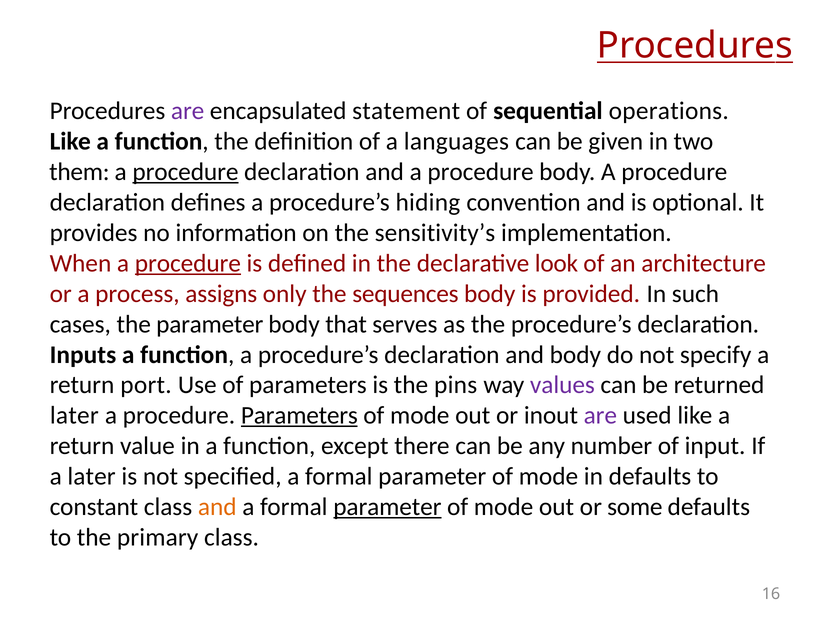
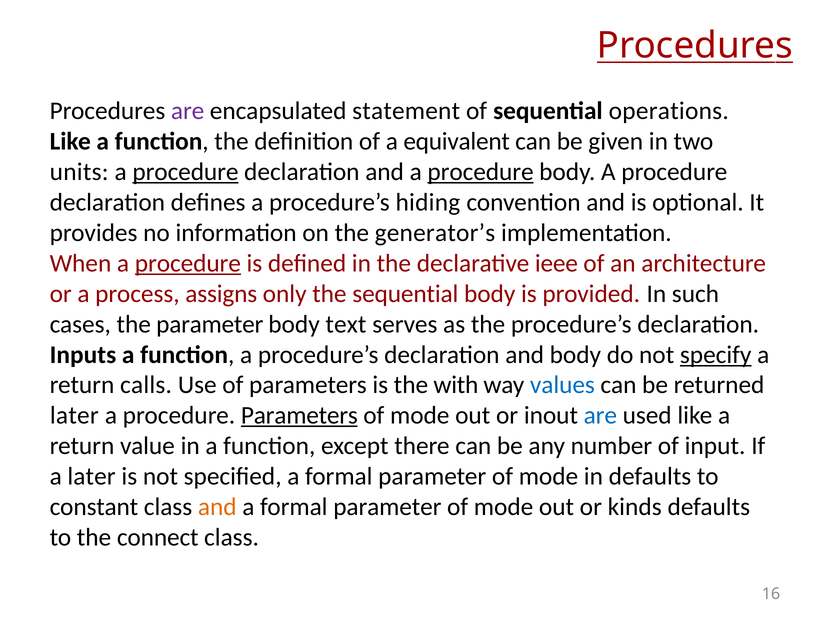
languages: languages -> equivalent
them: them -> units
procedure at (481, 172) underline: none -> present
sensitivity’s: sensitivity’s -> generator’s
look: look -> ieee
the sequences: sequences -> sequential
that: that -> text
specify underline: none -> present
port: port -> calls
pins: pins -> with
values colour: purple -> blue
are at (600, 415) colour: purple -> blue
parameter at (387, 506) underline: present -> none
some: some -> kinds
primary: primary -> connect
